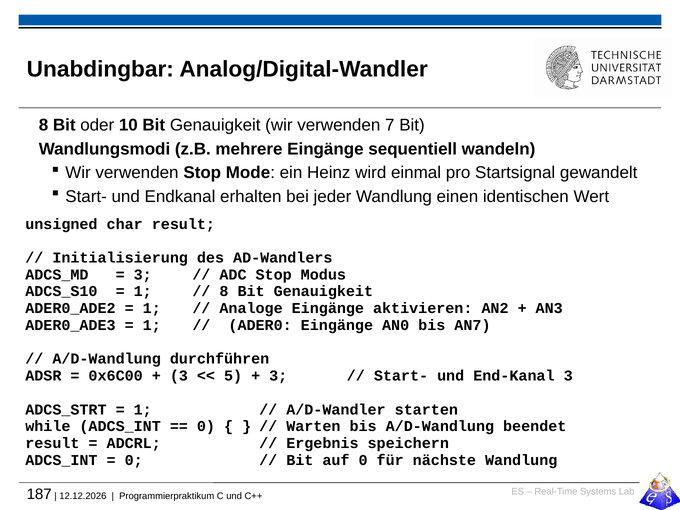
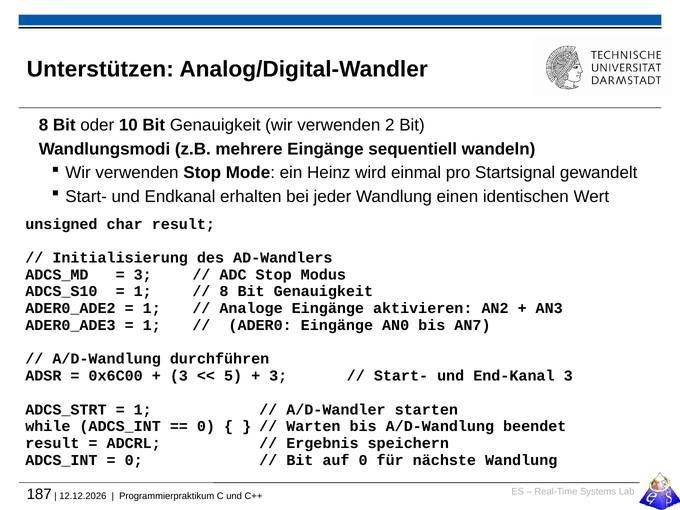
Unabdingbar: Unabdingbar -> Unterstützen
7: 7 -> 2
